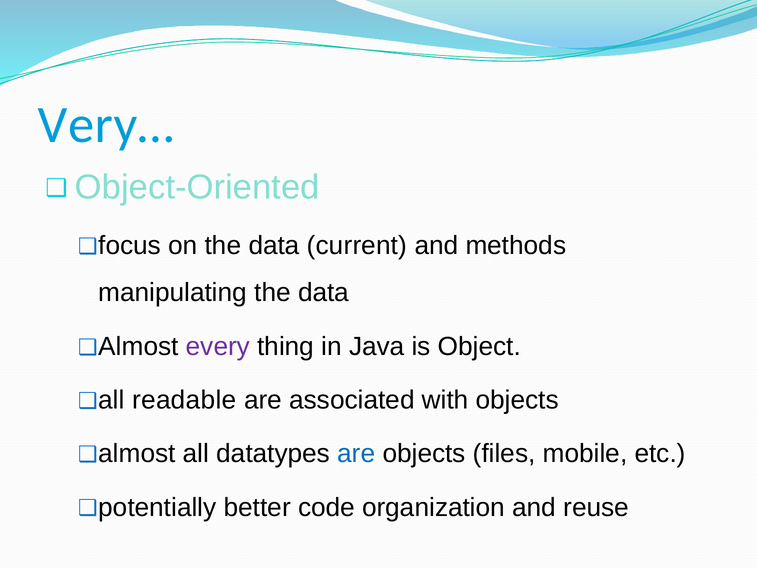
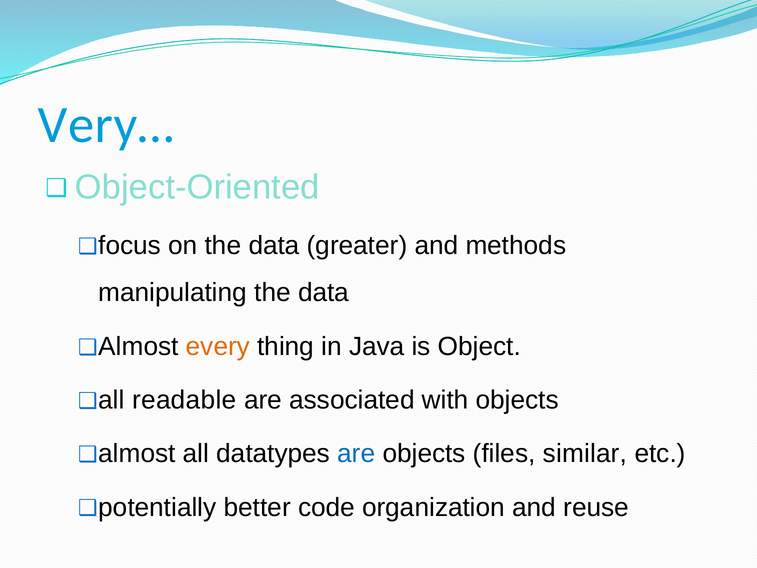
current: current -> greater
every colour: purple -> orange
mobile: mobile -> similar
